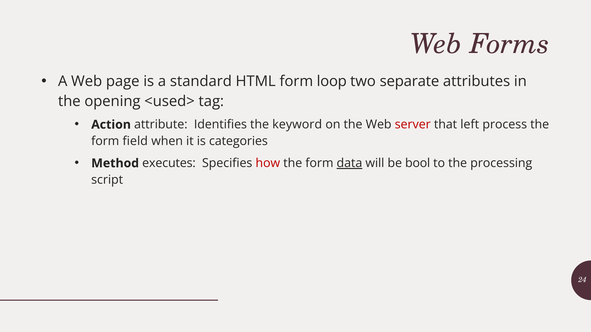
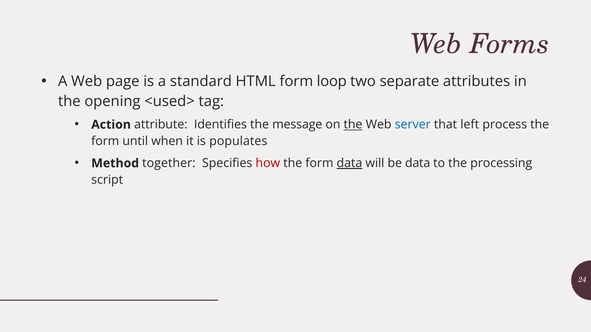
keyword: keyword -> message
the at (353, 125) underline: none -> present
server colour: red -> blue
field: field -> until
categories: categories -> populates
executes: executes -> together
be bool: bool -> data
